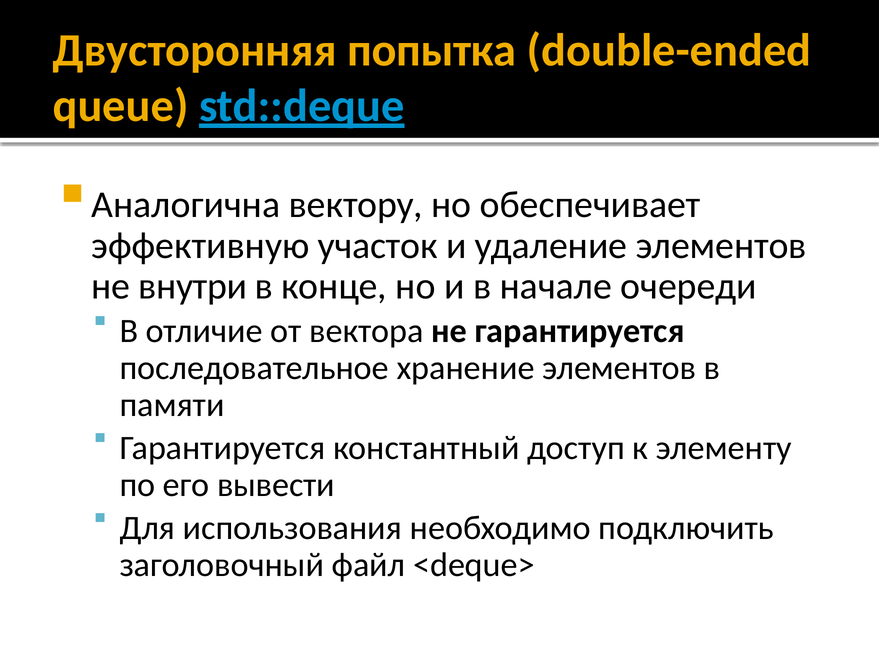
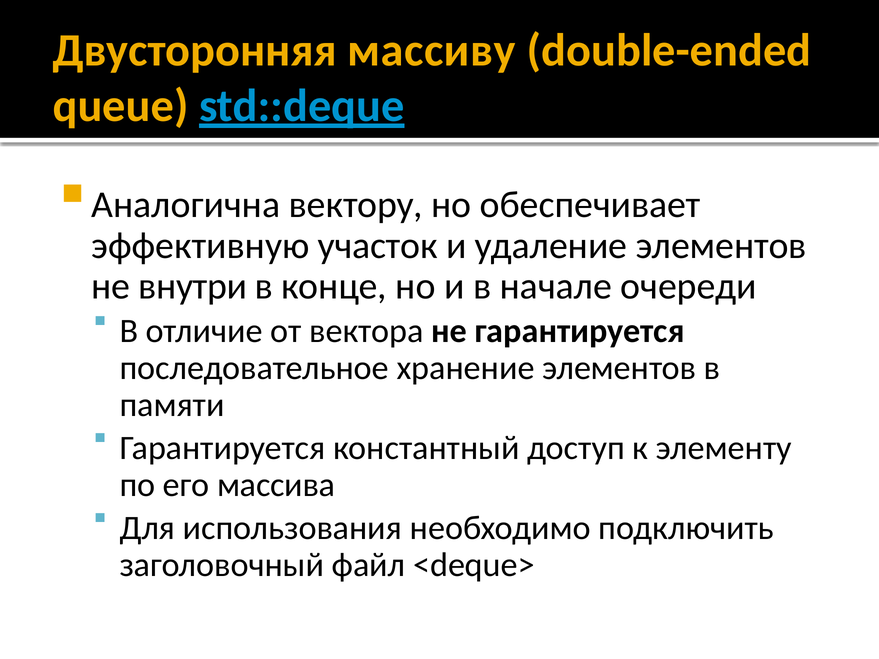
попытка: попытка -> массиву
вывести: вывести -> массива
